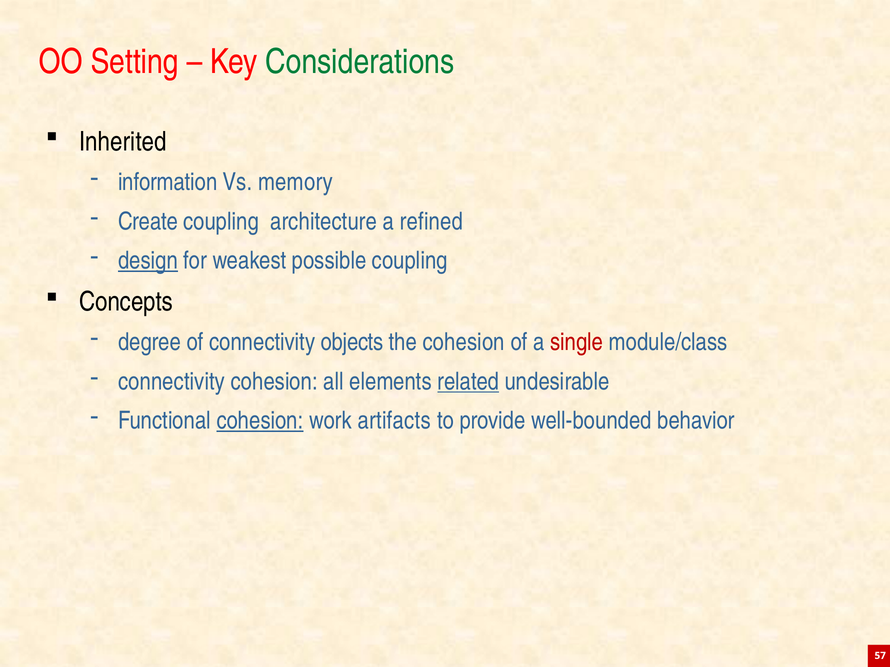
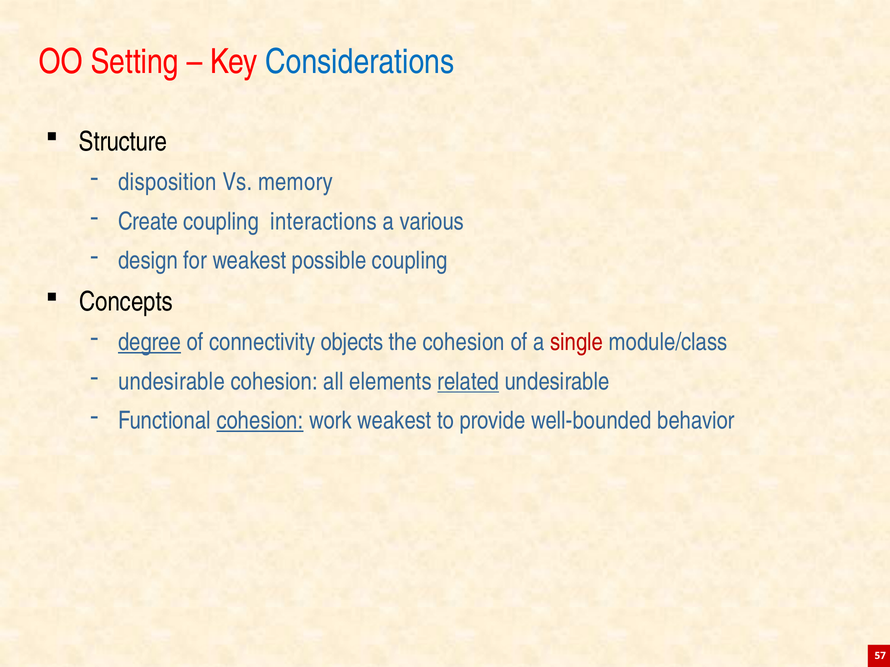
Considerations colour: green -> blue
Inherited: Inherited -> Structure
information: information -> disposition
architecture: architecture -> interactions
refined: refined -> various
design underline: present -> none
degree underline: none -> present
connectivity at (172, 382): connectivity -> undesirable
work artifacts: artifacts -> weakest
